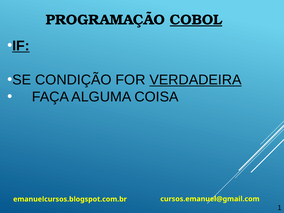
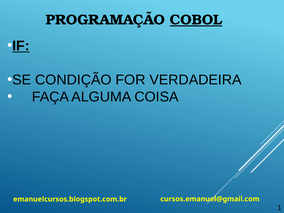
VERDADEIRA underline: present -> none
